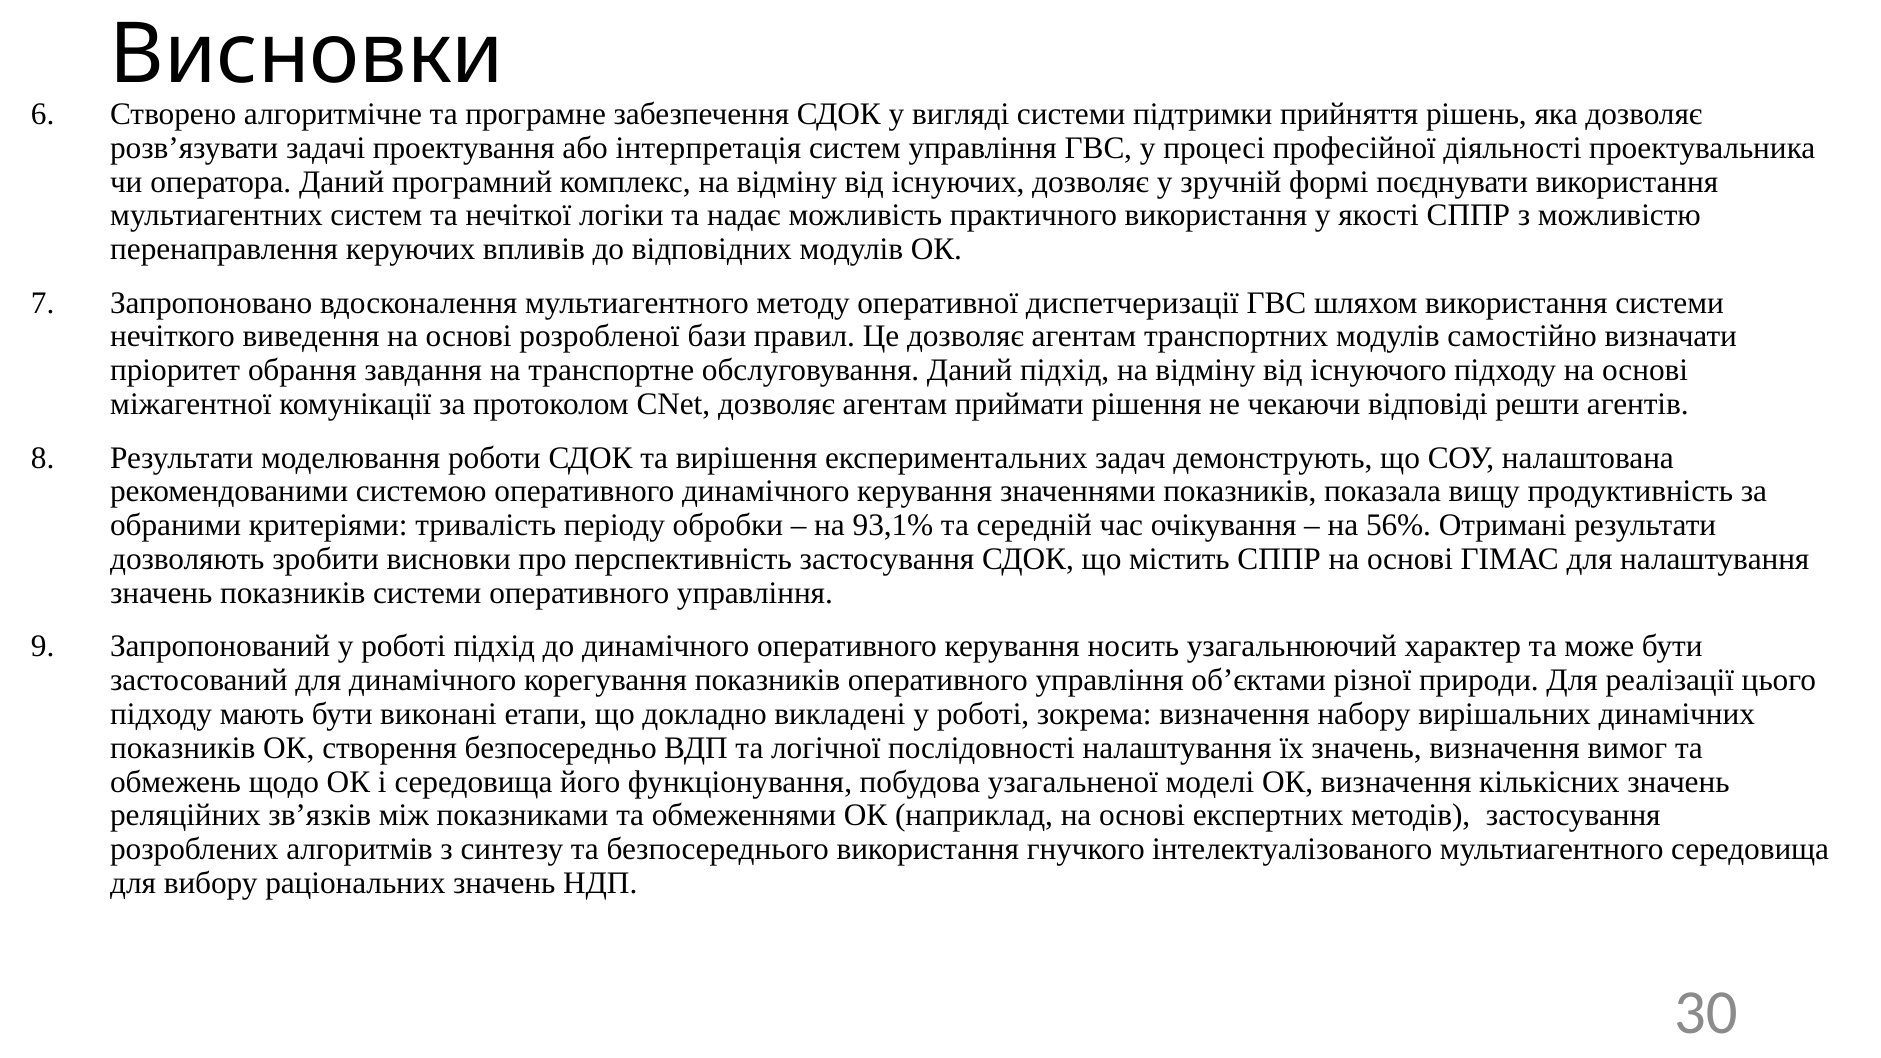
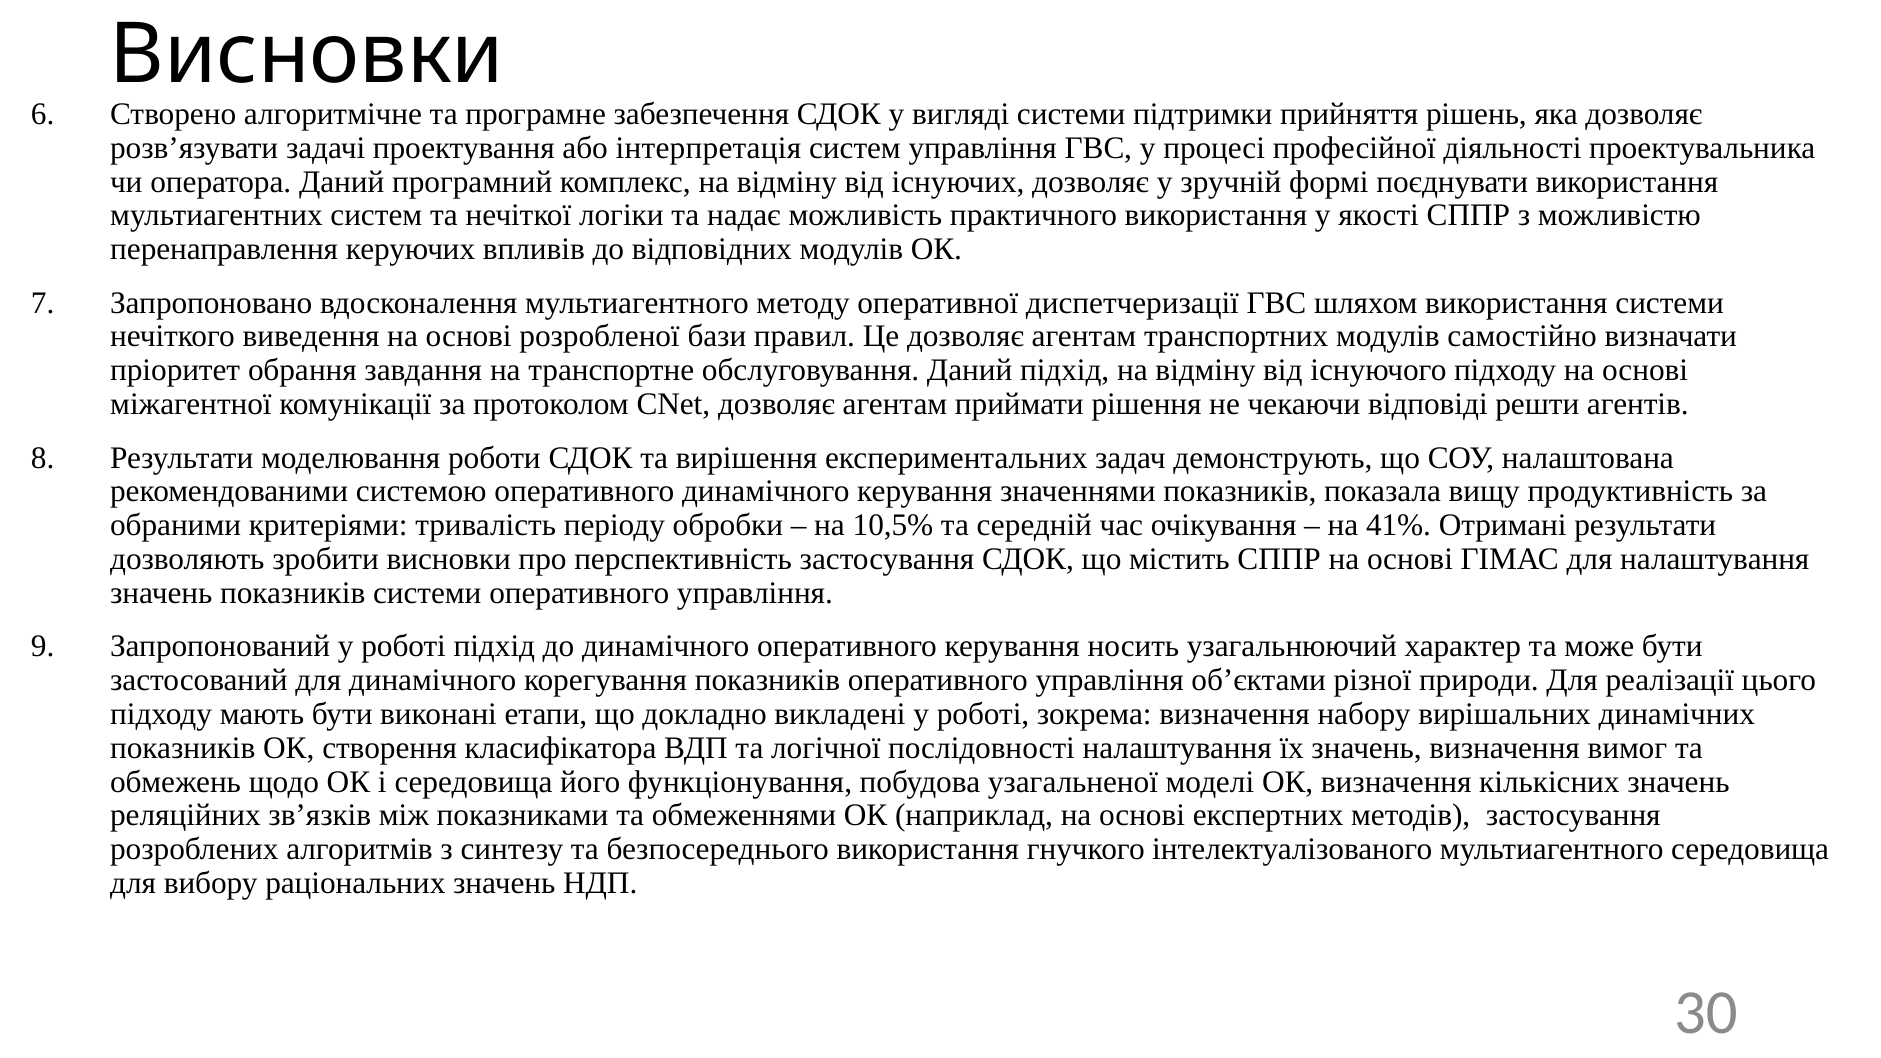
93,1%: 93,1% -> 10,5%
56%: 56% -> 41%
безпосередньо: безпосередньо -> класифікатора
